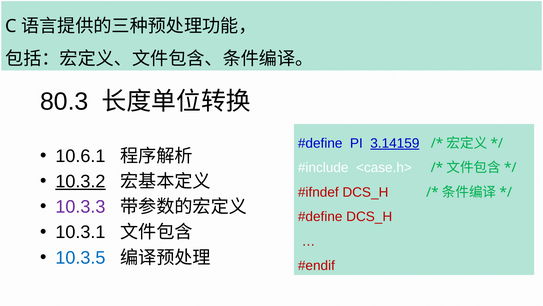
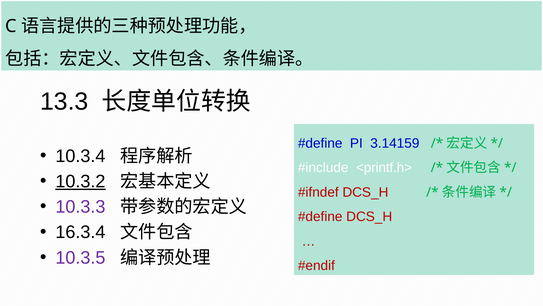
80.3: 80.3 -> 13.3
3.14159 underline: present -> none
10.6.1: 10.6.1 -> 10.3.4
<case.h>: <case.h> -> <printf.h>
10.3.1: 10.3.1 -> 16.3.4
10.3.5 colour: blue -> purple
